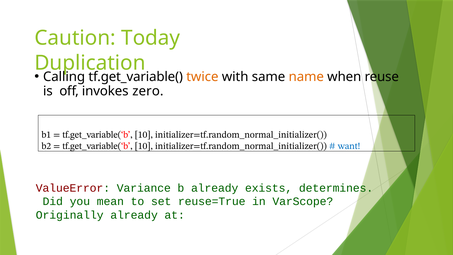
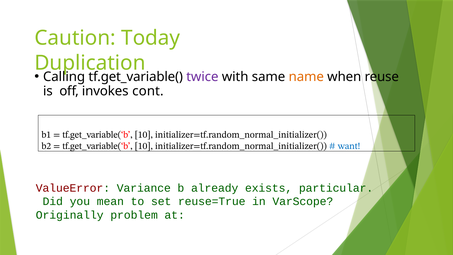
twice colour: orange -> purple
zero: zero -> cont
determines: determines -> particular
Originally already: already -> problem
